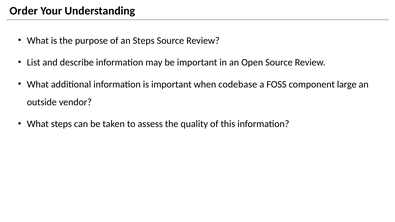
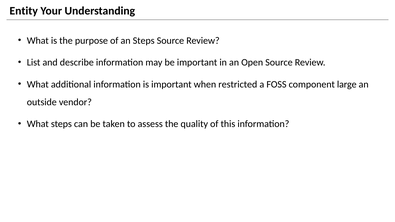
Order: Order -> Entity
codebase: codebase -> restricted
